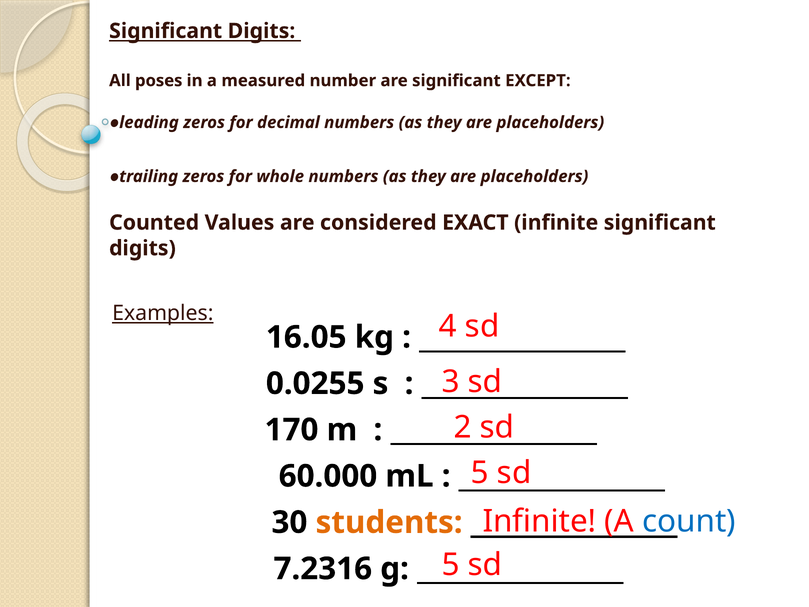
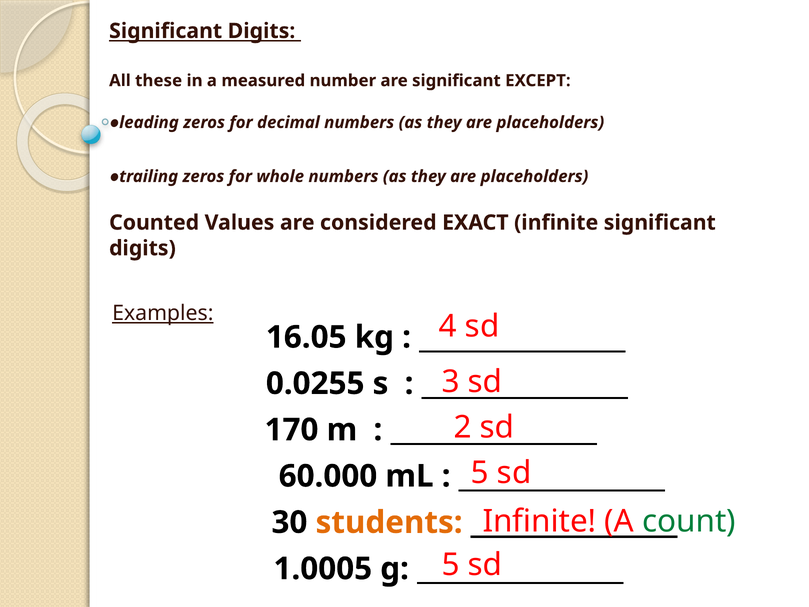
poses: poses -> these
count colour: blue -> green
7.2316: 7.2316 -> 1.0005
